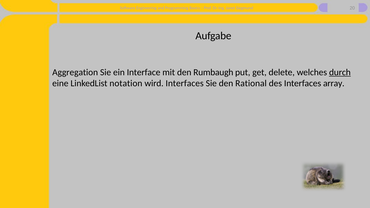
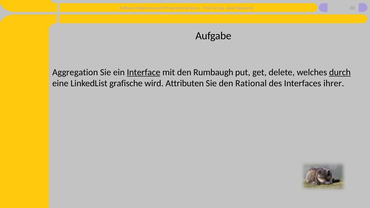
Interface underline: none -> present
notation: notation -> grafische
wird Interfaces: Interfaces -> Attributen
array: array -> ihrer
